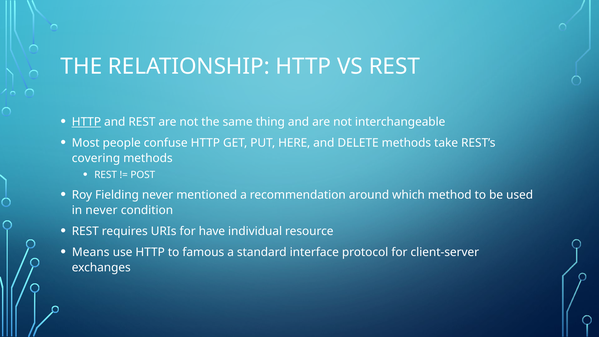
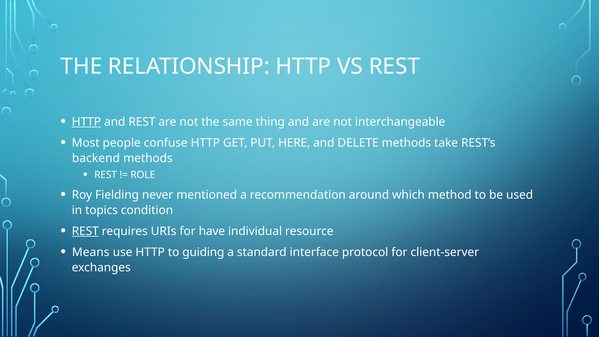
covering: covering -> backend
POST: POST -> ROLE
in never: never -> topics
REST at (85, 231) underline: none -> present
famous: famous -> guiding
